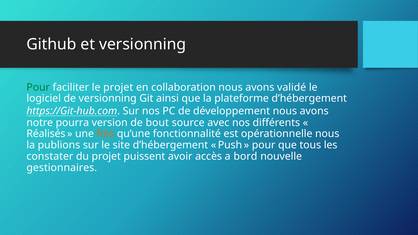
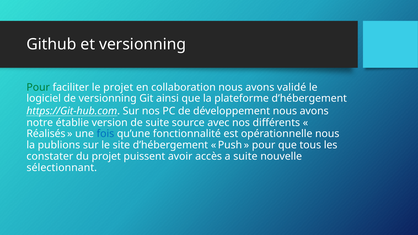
pourra: pourra -> établie
de bout: bout -> suite
fois colour: orange -> blue
a bord: bord -> suite
gestionnaires: gestionnaires -> sélectionnant
